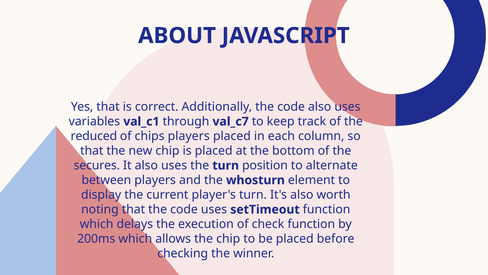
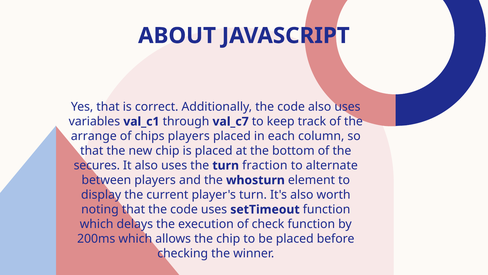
reduced: reduced -> arrange
position: position -> fraction
